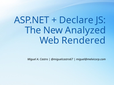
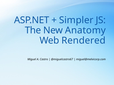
Declare: Declare -> Simpler
Analyzed: Analyzed -> Anatomy
